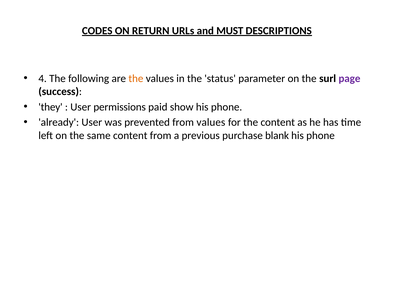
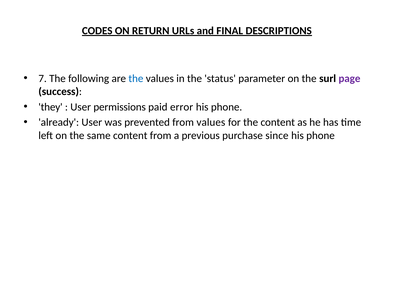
MUST: MUST -> FINAL
4: 4 -> 7
the at (136, 78) colour: orange -> blue
show: show -> error
blank: blank -> since
